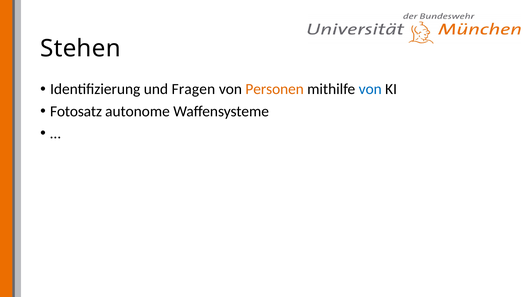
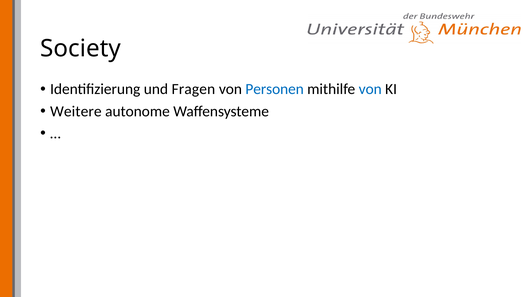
Stehen: Stehen -> Society
Personen colour: orange -> blue
Fotosatz: Fotosatz -> Weitere
